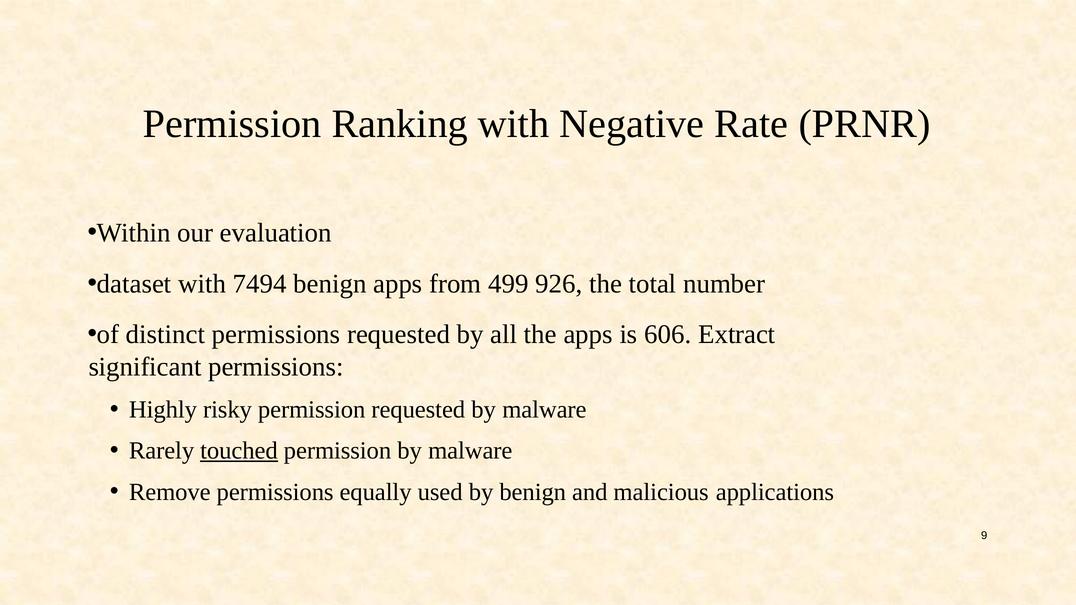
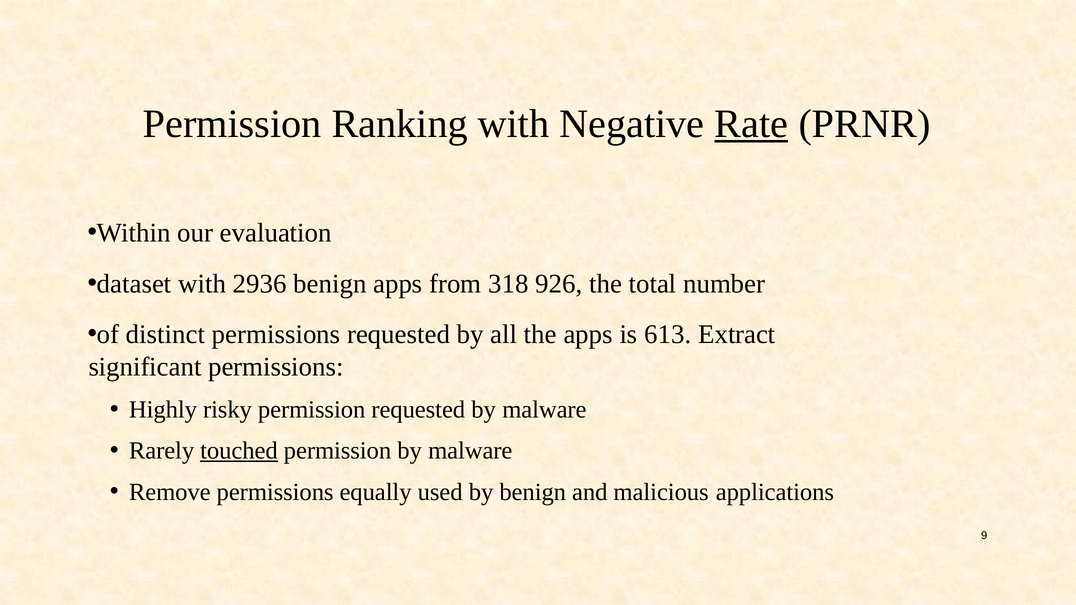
Rate underline: none -> present
7494: 7494 -> 2936
499: 499 -> 318
606: 606 -> 613
